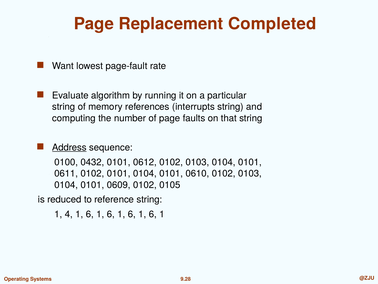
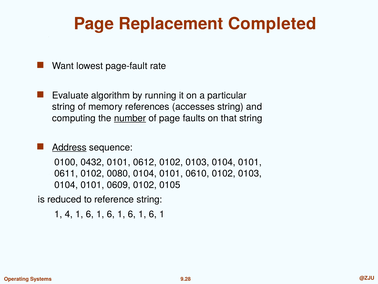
interrupts: interrupts -> accesses
number underline: none -> present
0102 0101: 0101 -> 0080
